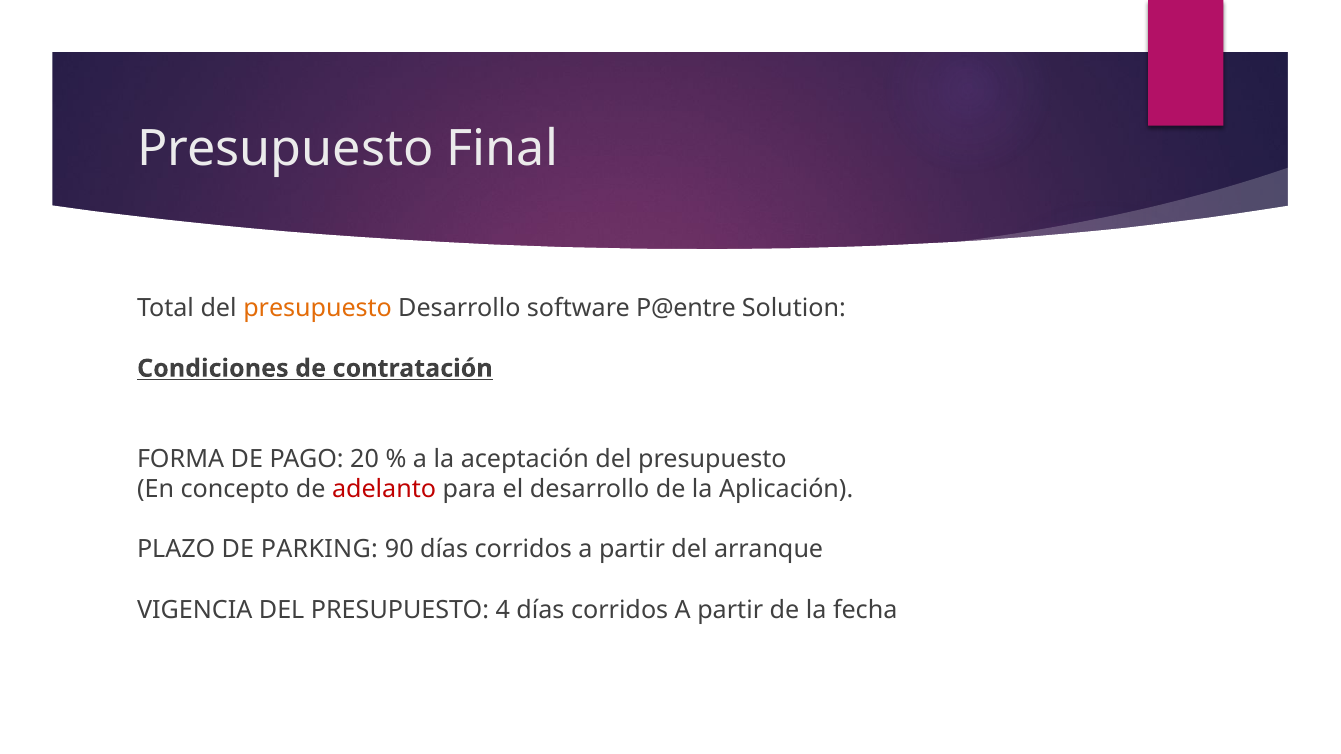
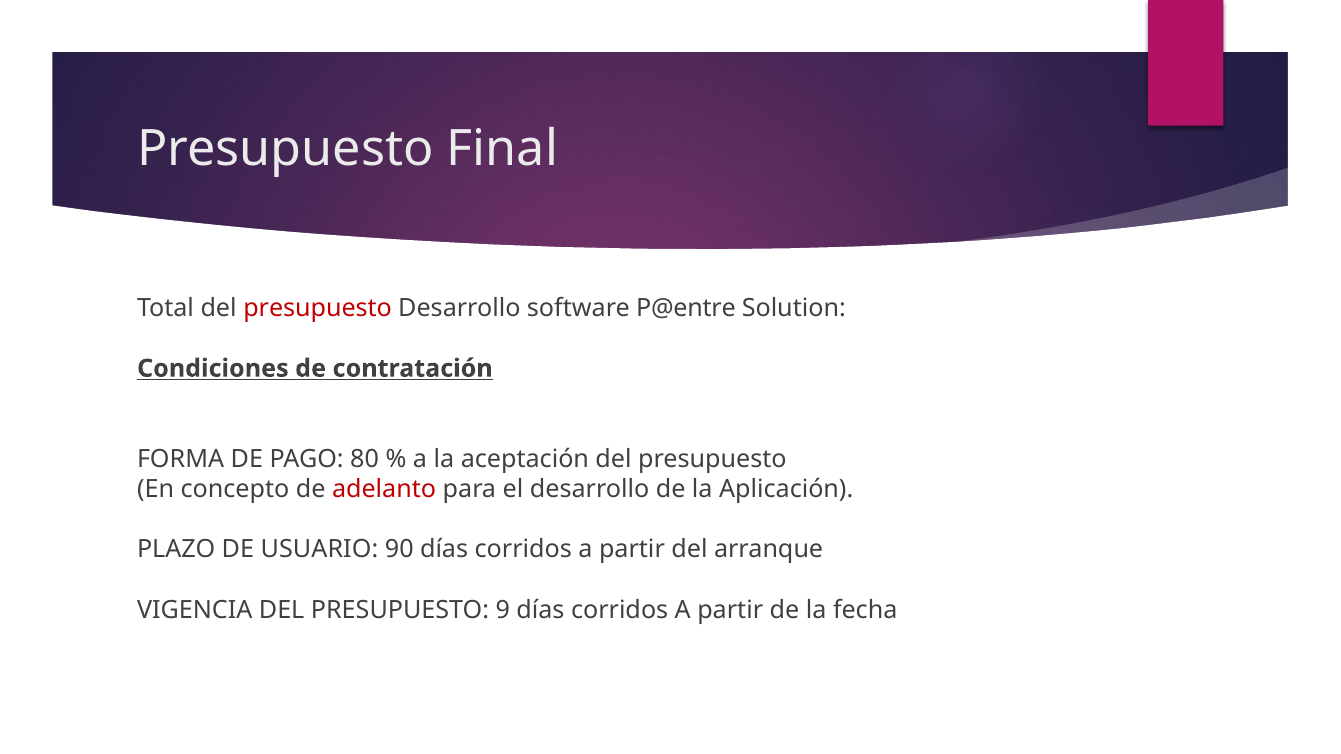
presupuesto at (318, 308) colour: orange -> red
20: 20 -> 80
PARKING: PARKING -> USUARIO
4: 4 -> 9
